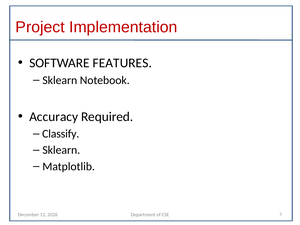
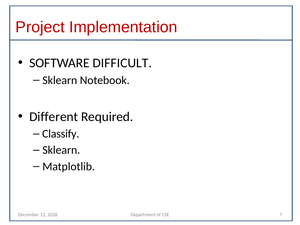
FEATURES: FEATURES -> DIFFICULT
Accuracy: Accuracy -> Different
